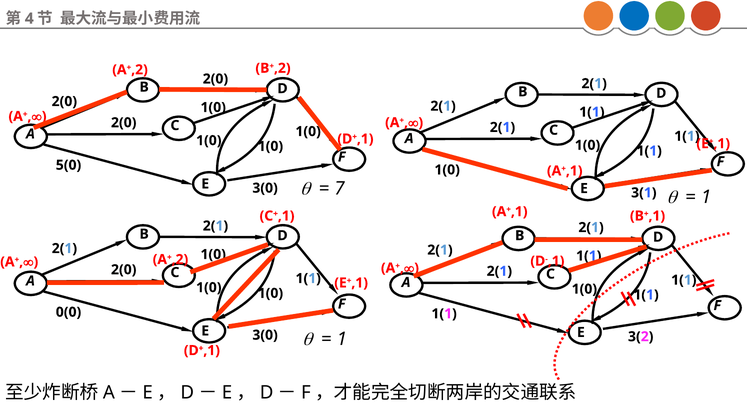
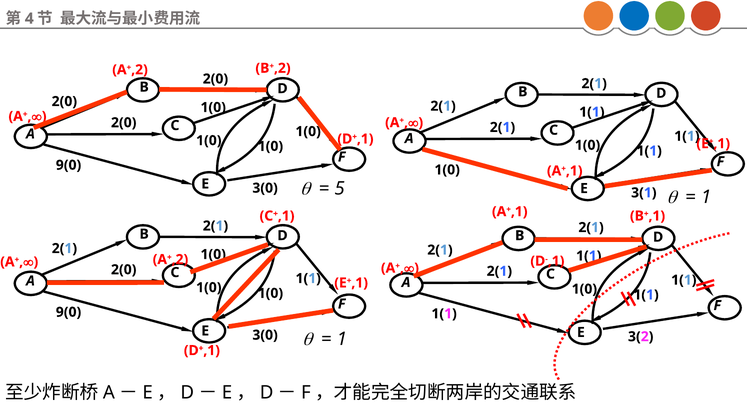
5(0 at (69, 165): 5(0 -> 9(0
7: 7 -> 5
0(0 at (69, 312): 0(0 -> 9(0
